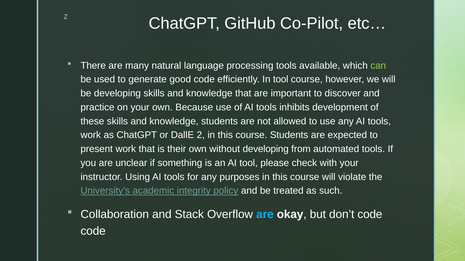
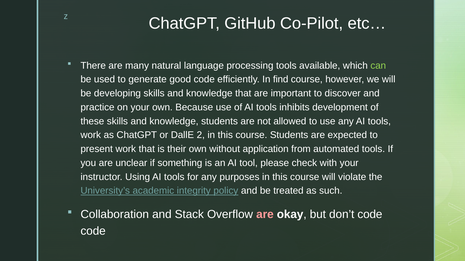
In tool: tool -> find
without developing: developing -> application
are at (265, 215) colour: light blue -> pink
